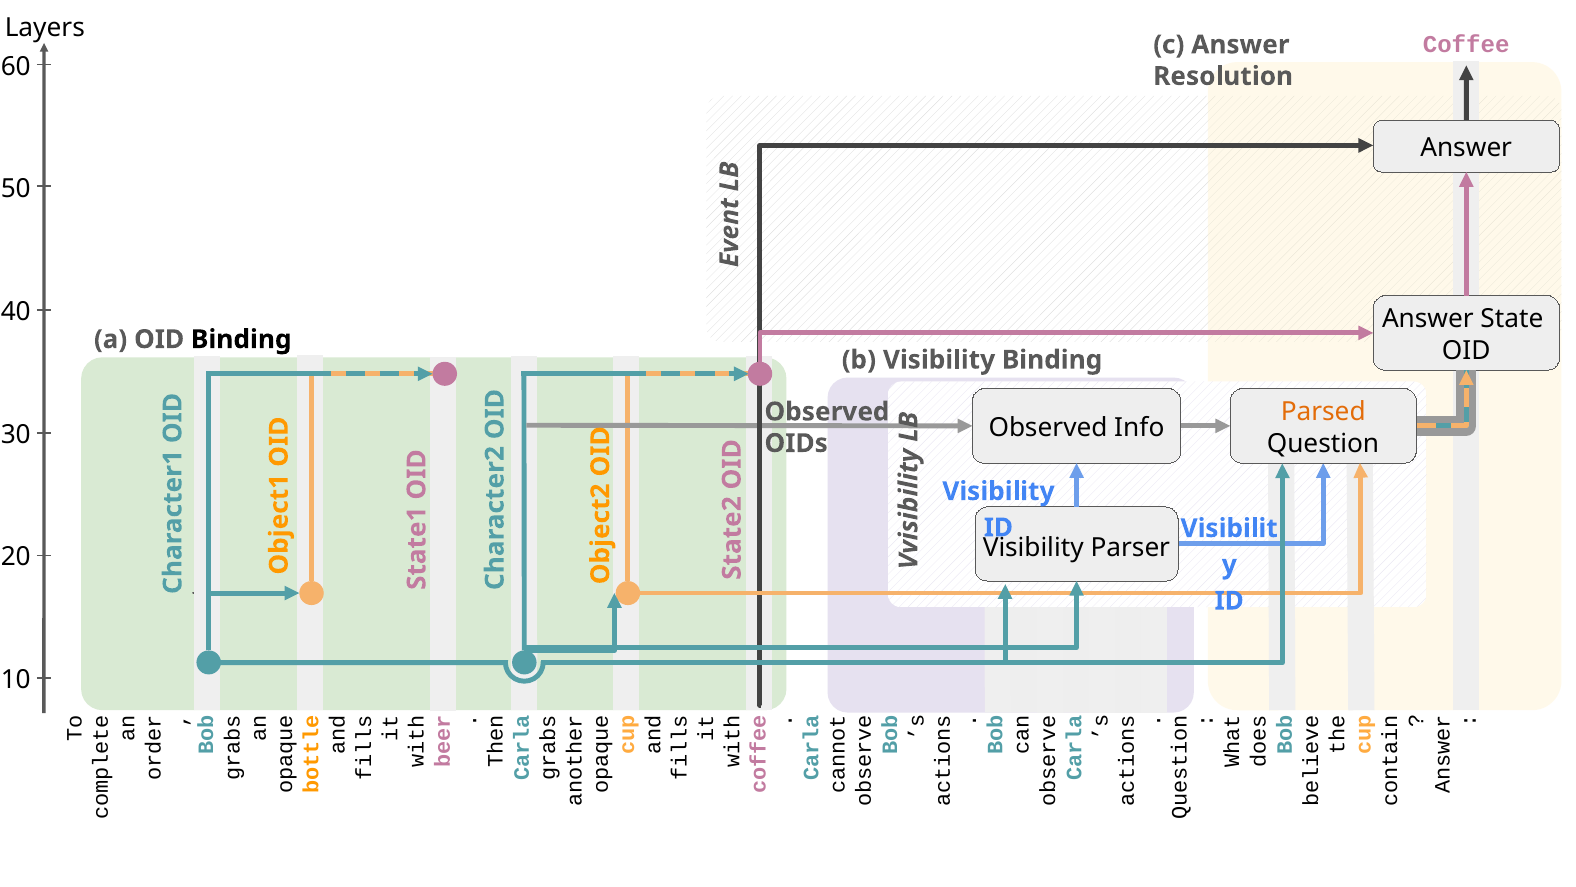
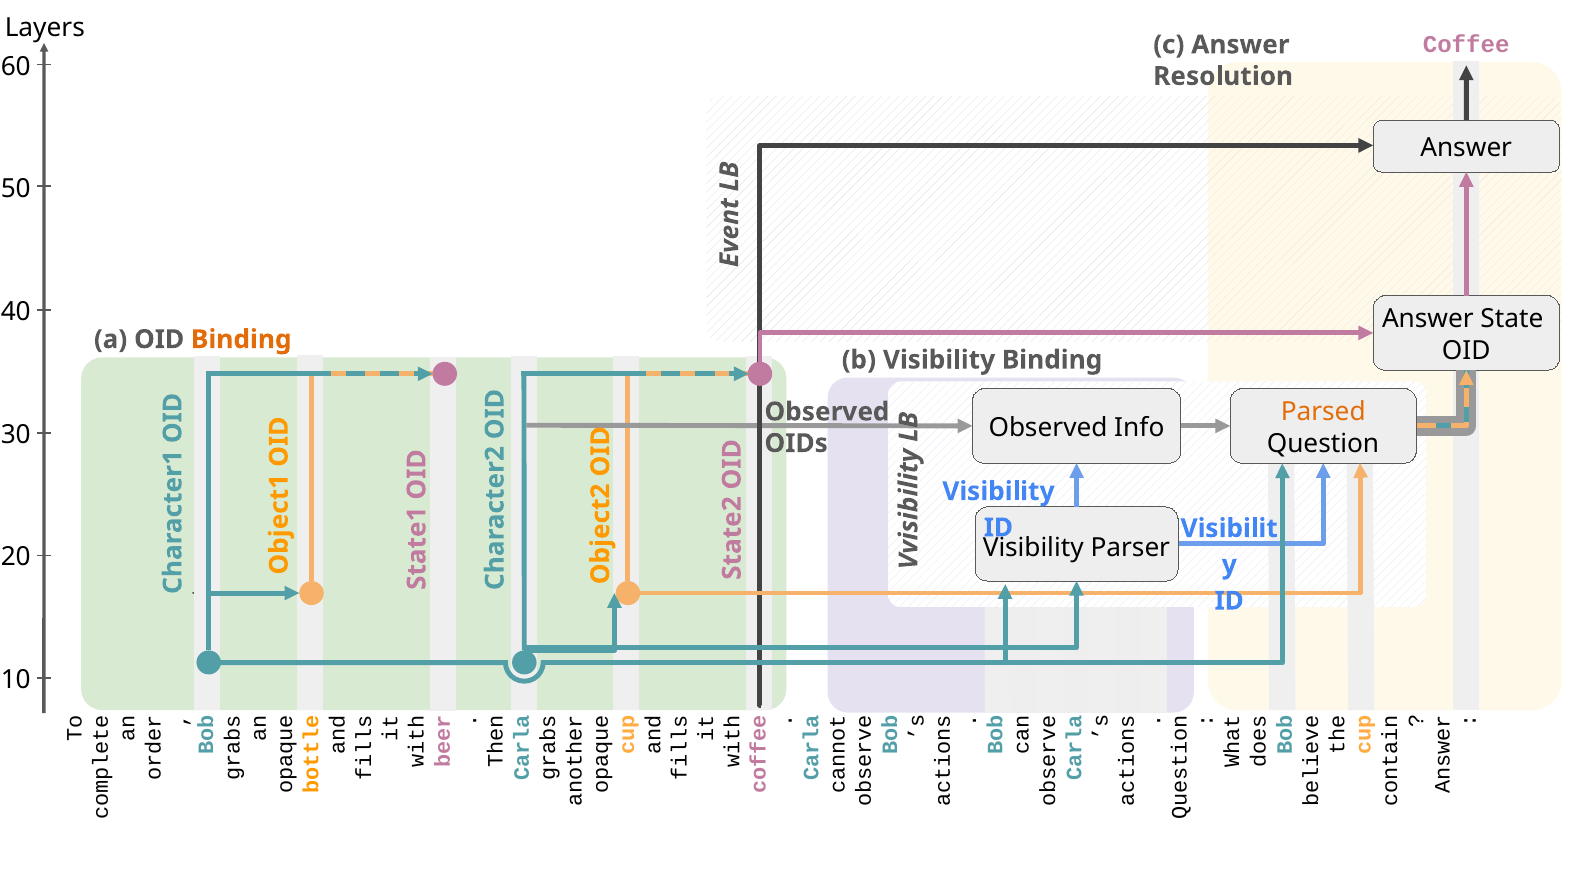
Binding at (241, 339) colour: black -> orange
